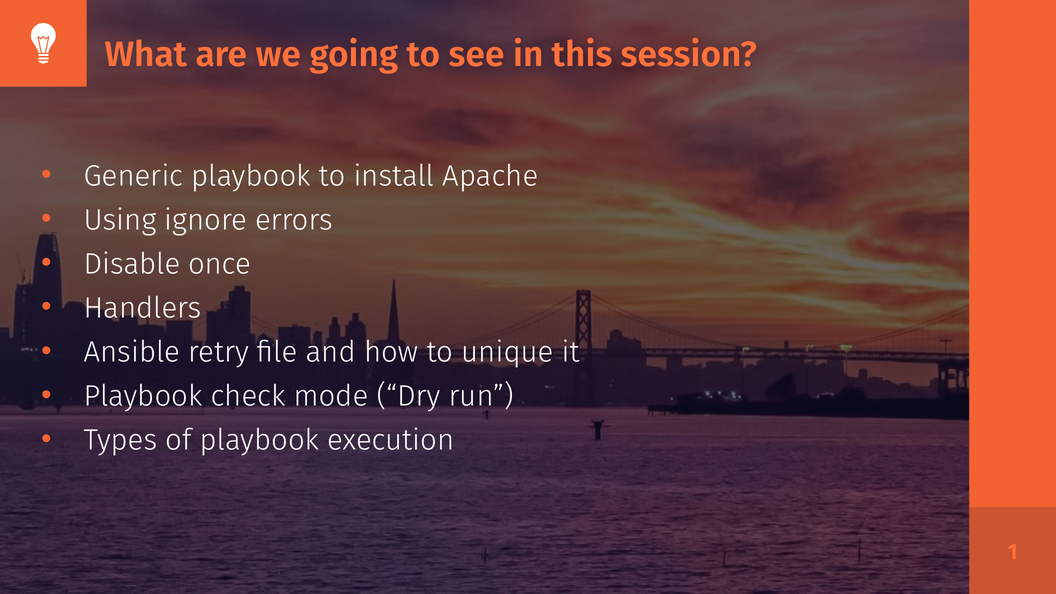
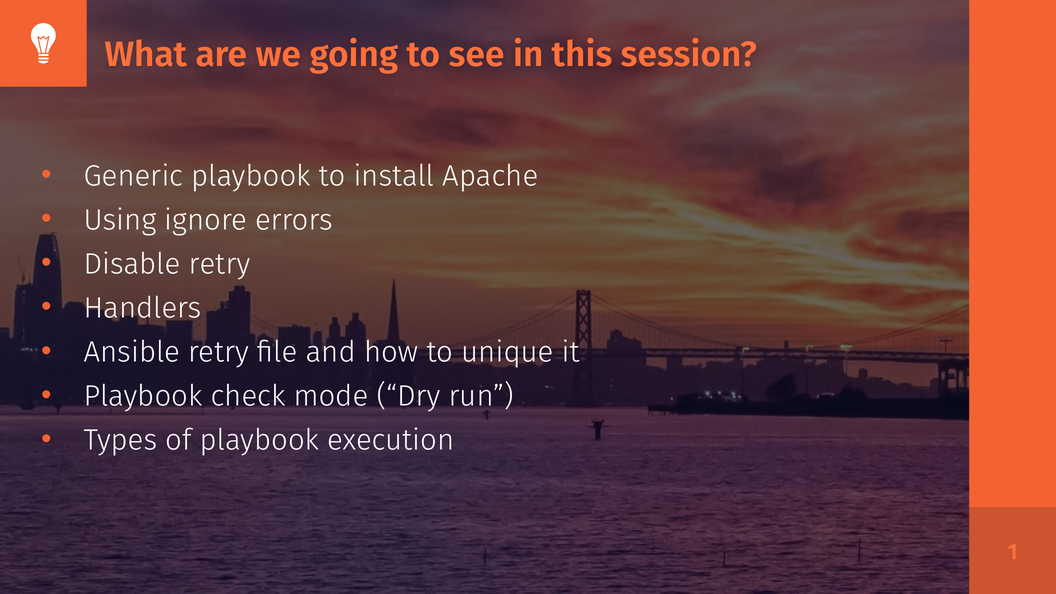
Disable once: once -> retry
